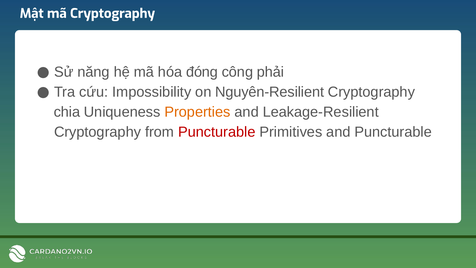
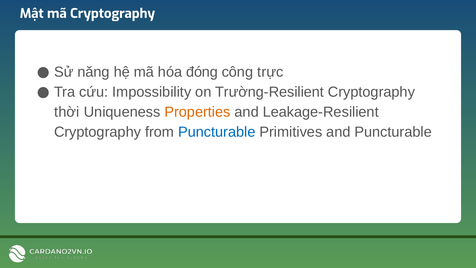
phải: phải -> trực
Nguyên-Resilient: Nguyên-Resilient -> Trường-Resilient
chia: chia -> thời
Puncturable at (217, 132) colour: red -> blue
